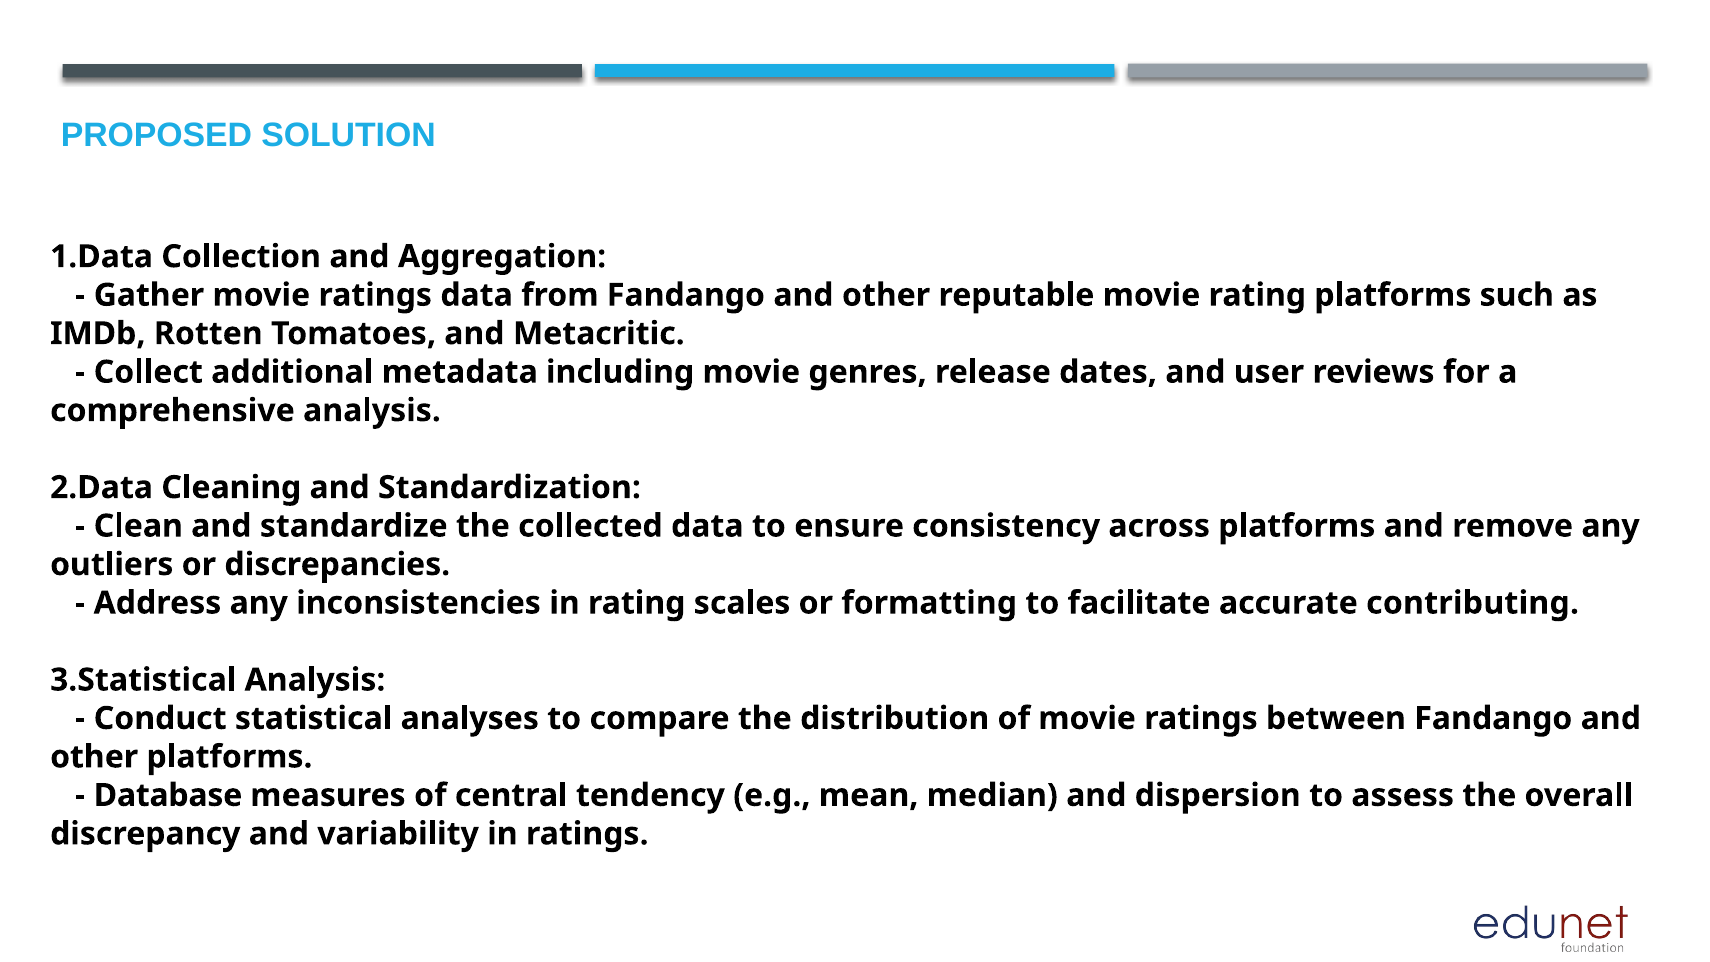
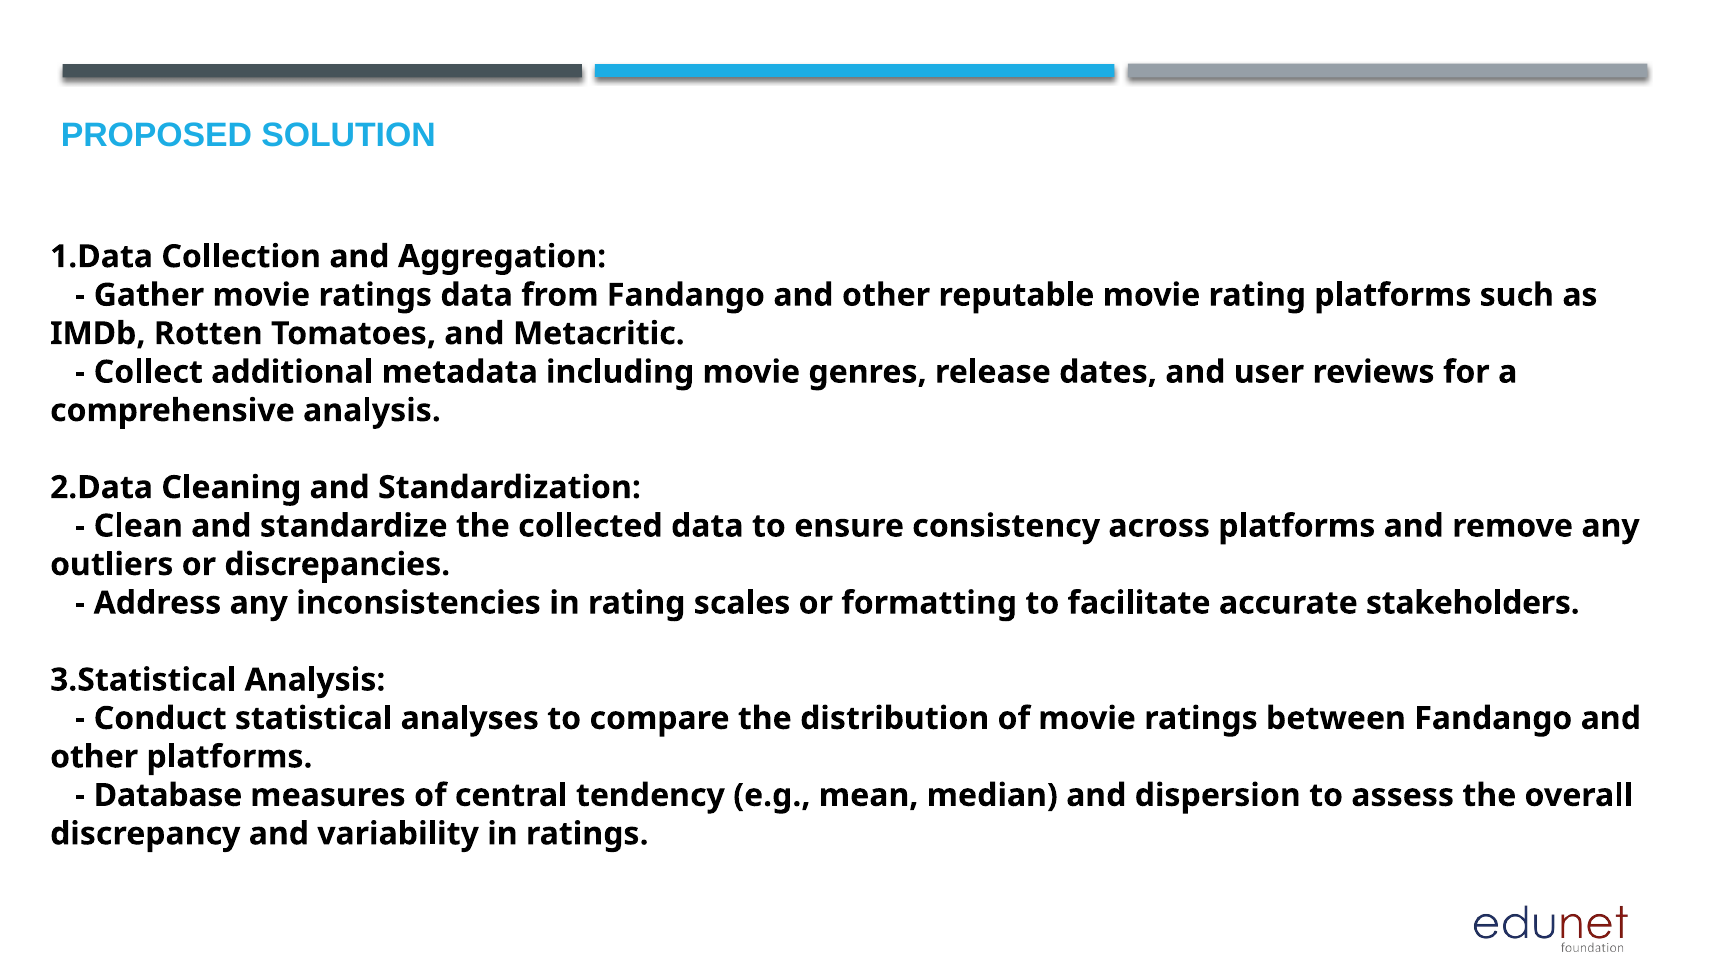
contributing: contributing -> stakeholders
